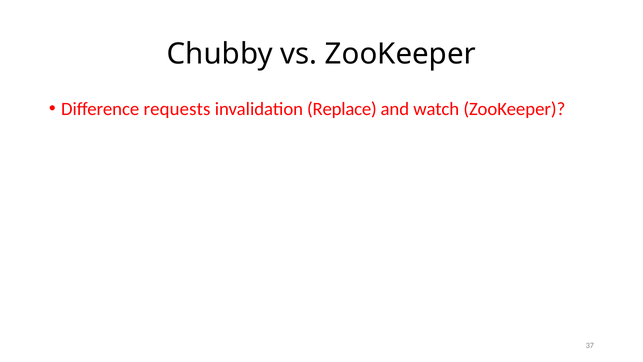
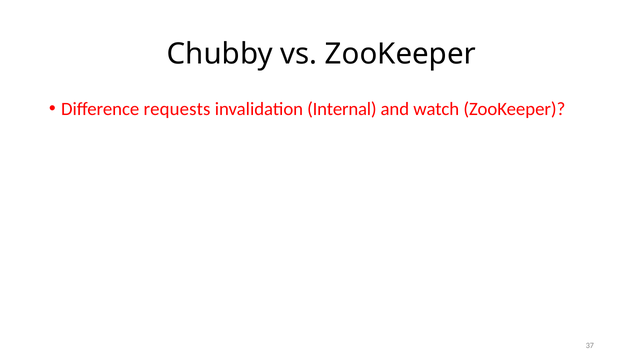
Replace: Replace -> Internal
